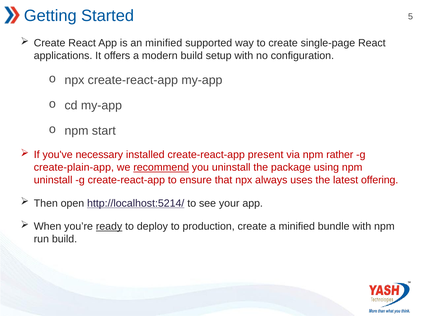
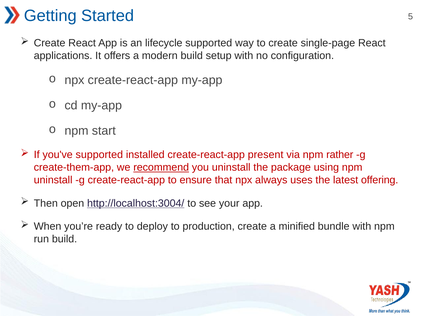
an minified: minified -> lifecycle
you've necessary: necessary -> supported
create-plain-app: create-plain-app -> create-them-app
http://localhost:5214/: http://localhost:5214/ -> http://localhost:3004/
ready underline: present -> none
